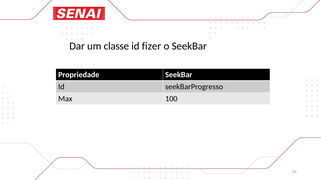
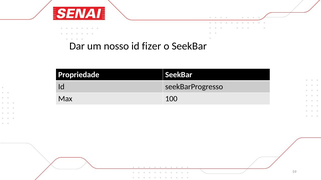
classe: classe -> nosso
